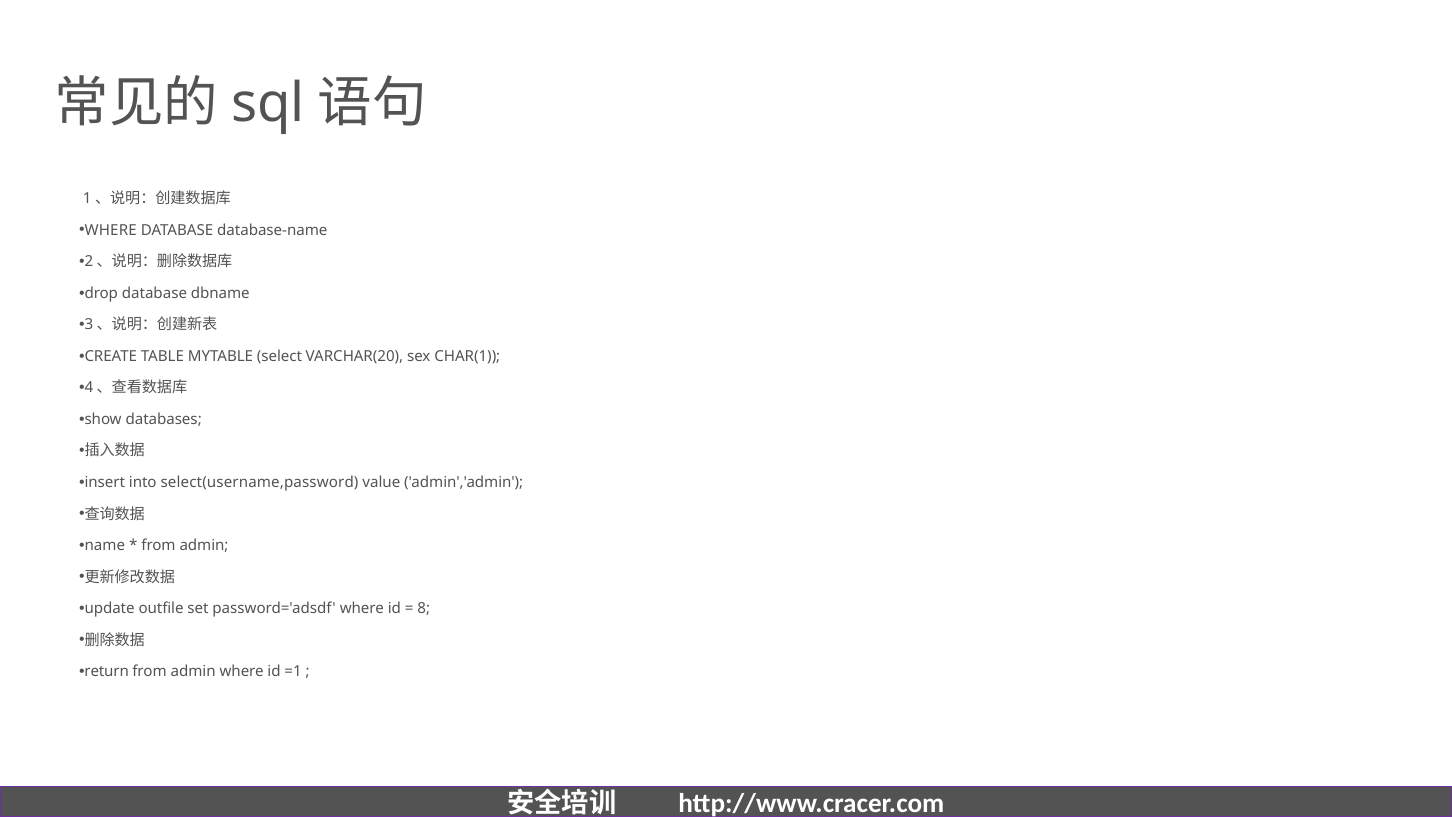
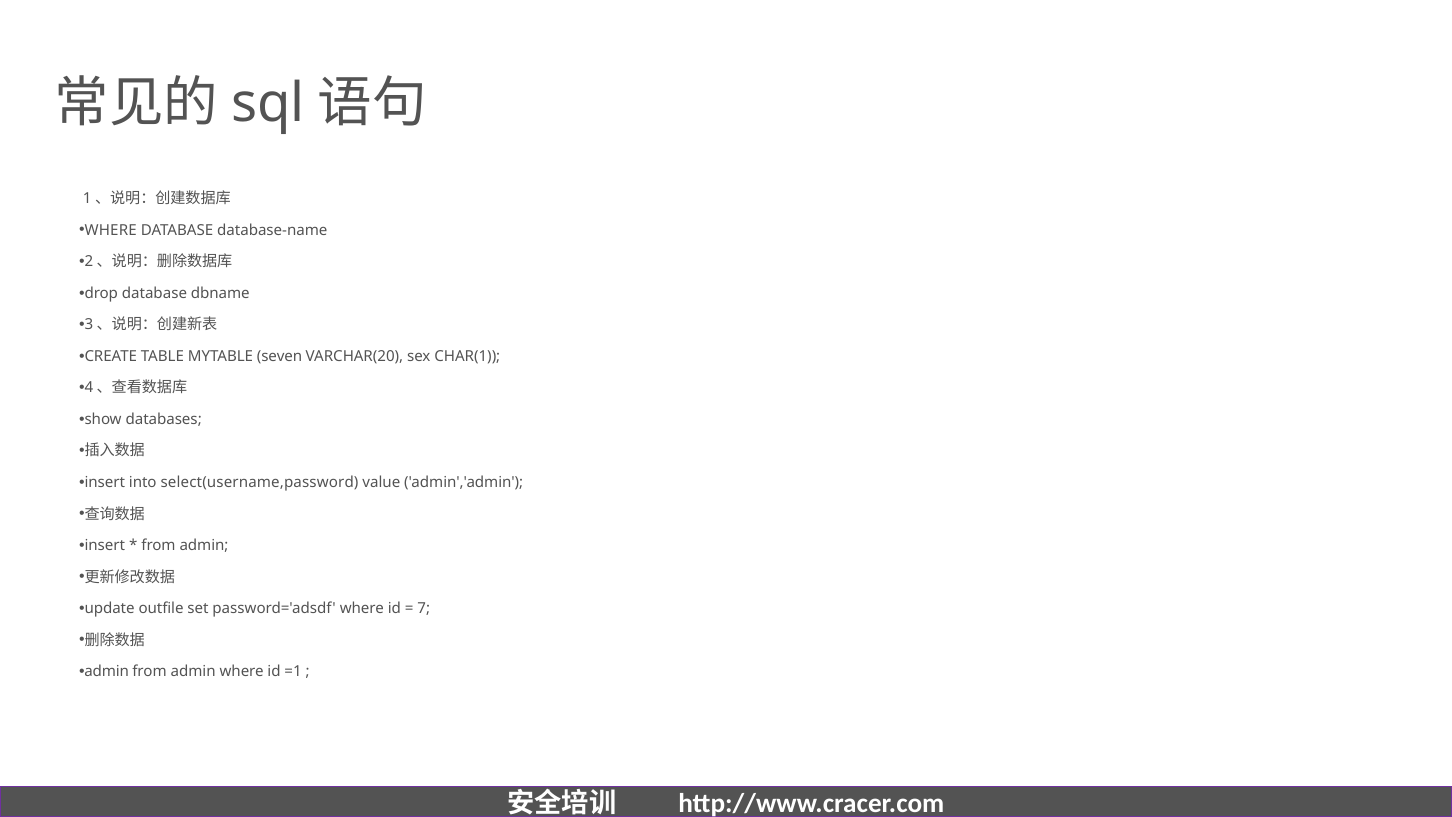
select: select -> seven
name at (105, 545): name -> insert
8: 8 -> 7
return at (107, 671): return -> admin
